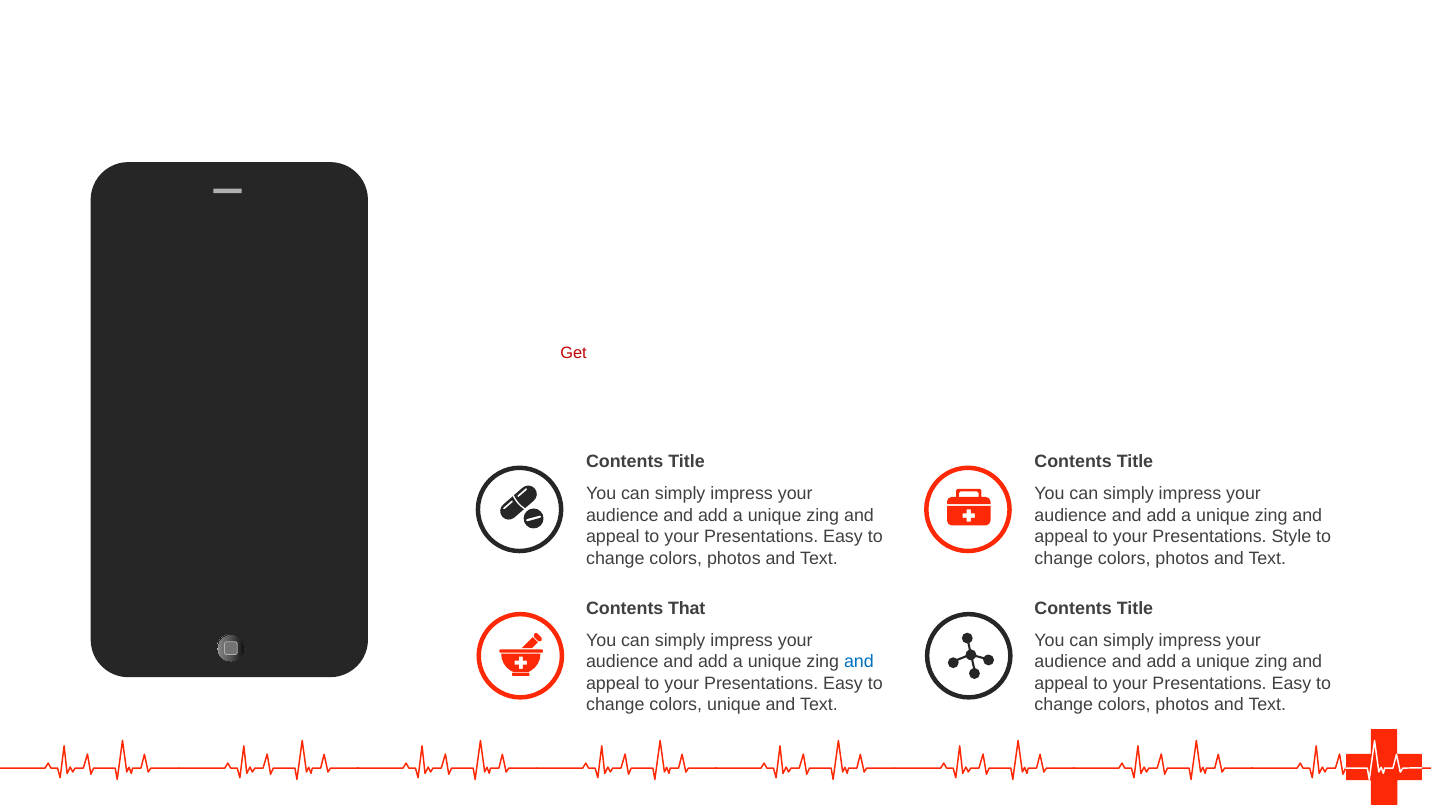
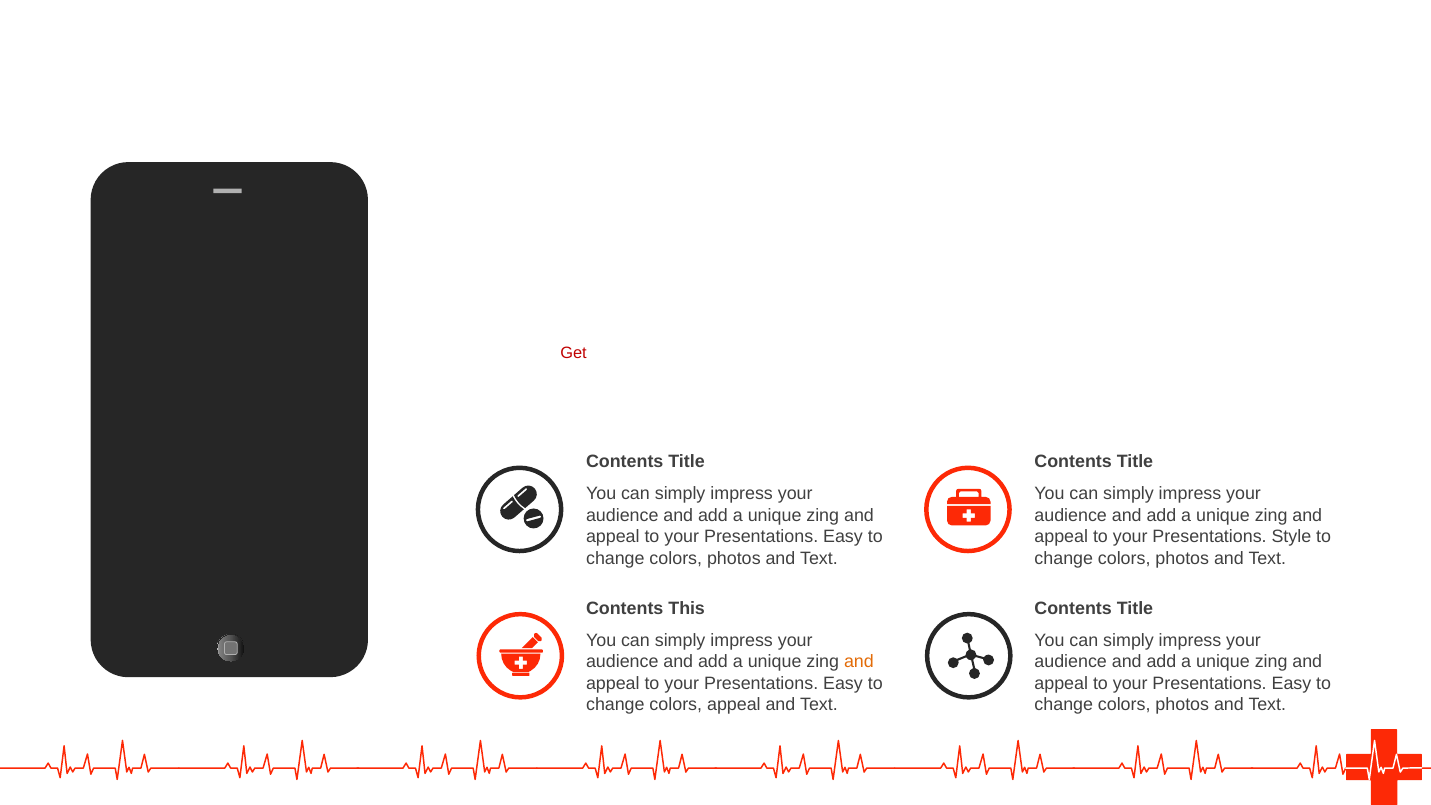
Contents That: That -> This
and at (859, 662) colour: blue -> orange
unique at (734, 705): unique -> appeal
